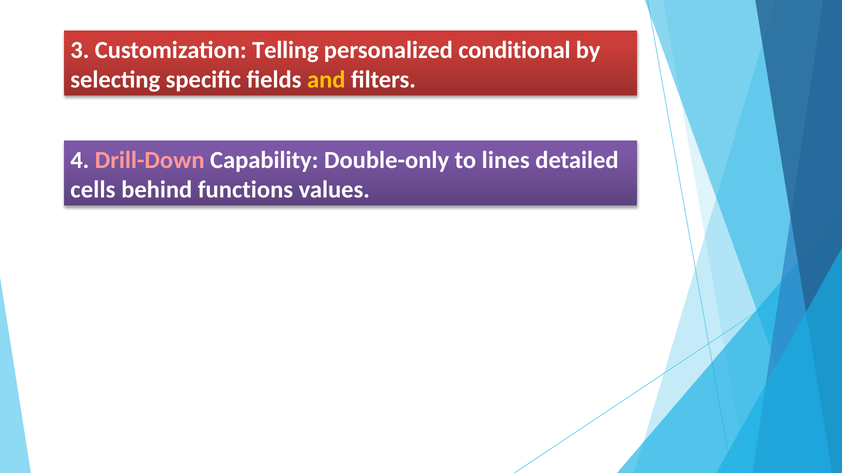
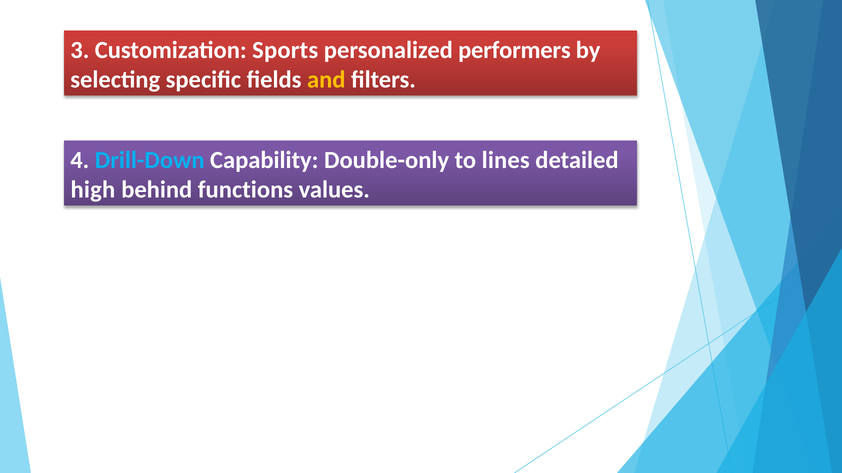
Telling: Telling -> Sports
conditional: conditional -> performers
Drill-Down colour: pink -> light blue
cells: cells -> high
